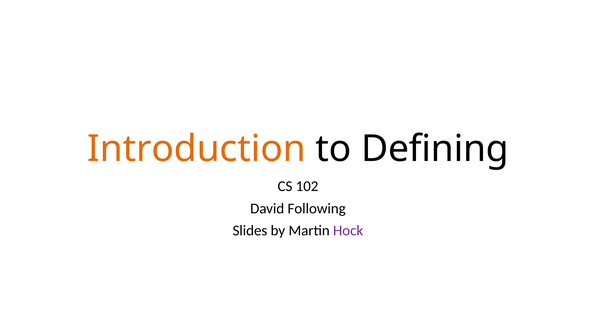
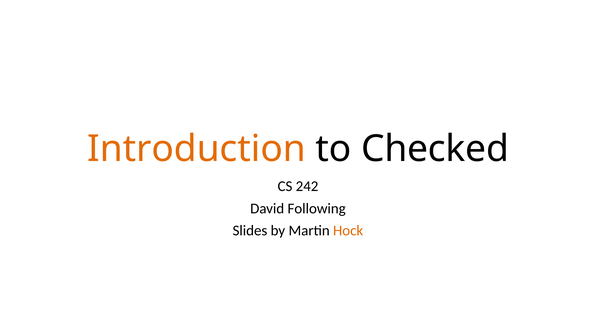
Defining: Defining -> Checked
102: 102 -> 242
Hock colour: purple -> orange
